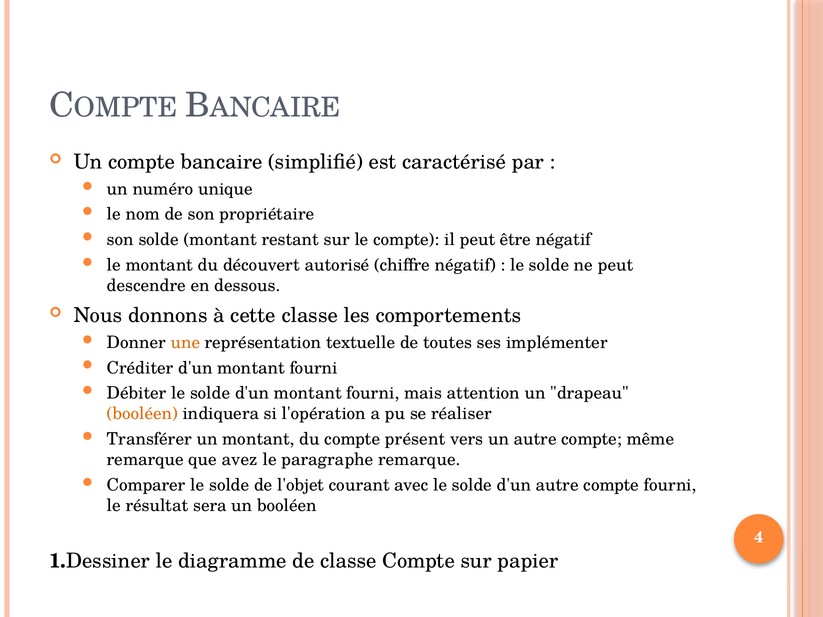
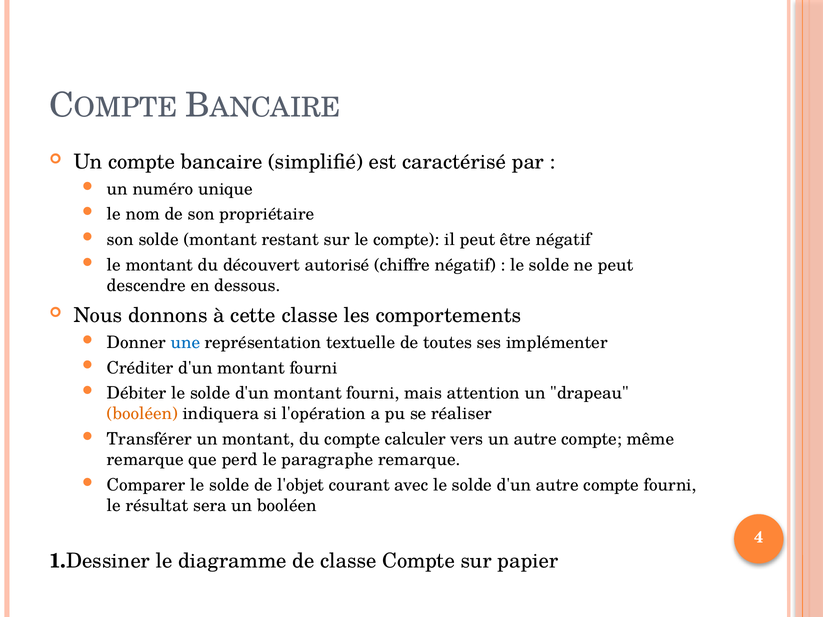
une colour: orange -> blue
présent: présent -> calculer
avez: avez -> perd
